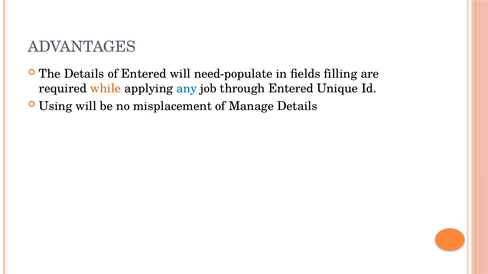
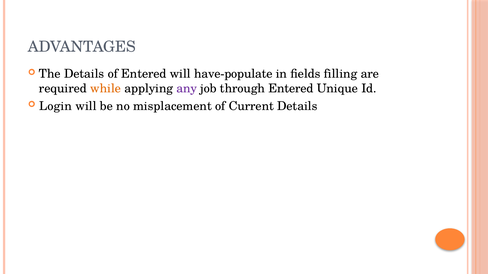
need-populate: need-populate -> have-populate
any colour: blue -> purple
Using: Using -> Login
Manage: Manage -> Current
